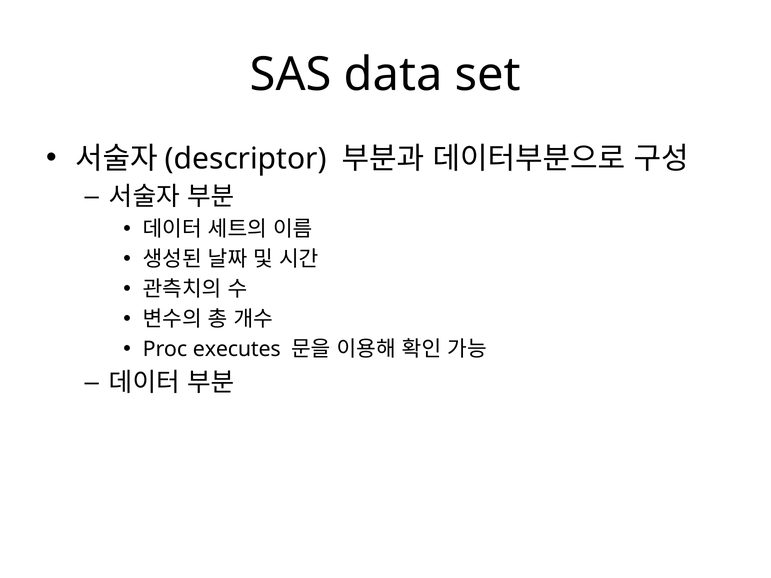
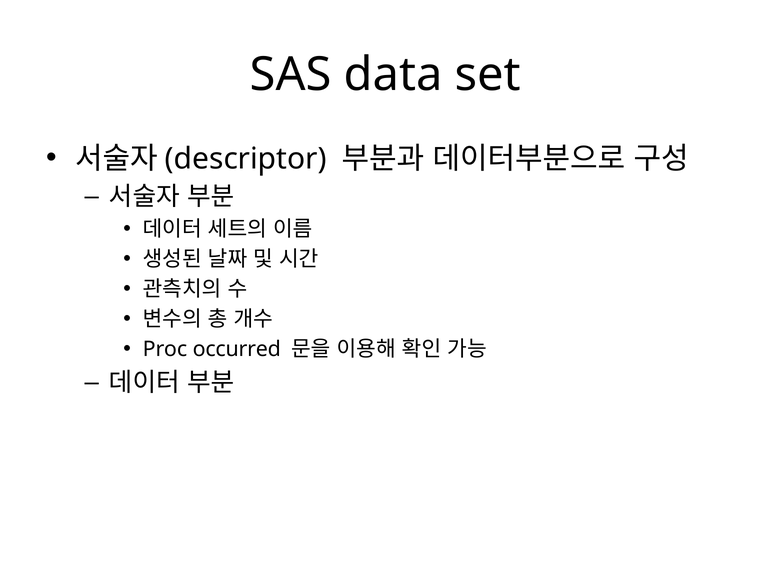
executes: executes -> occurred
